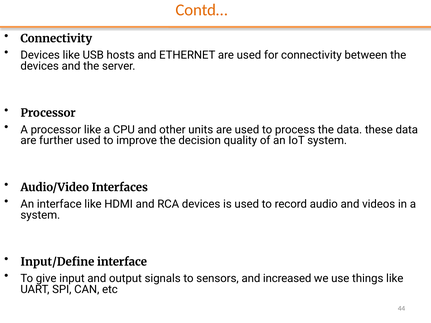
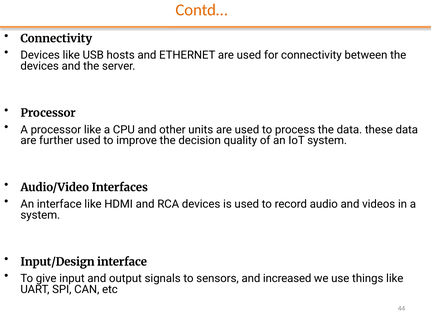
Input/Define: Input/Define -> Input/Design
